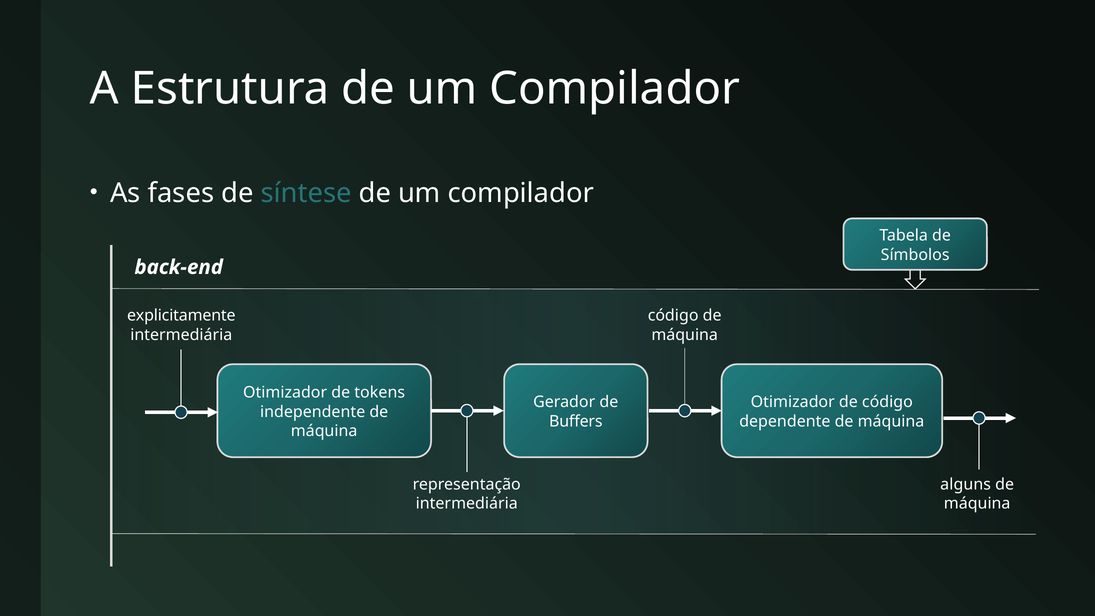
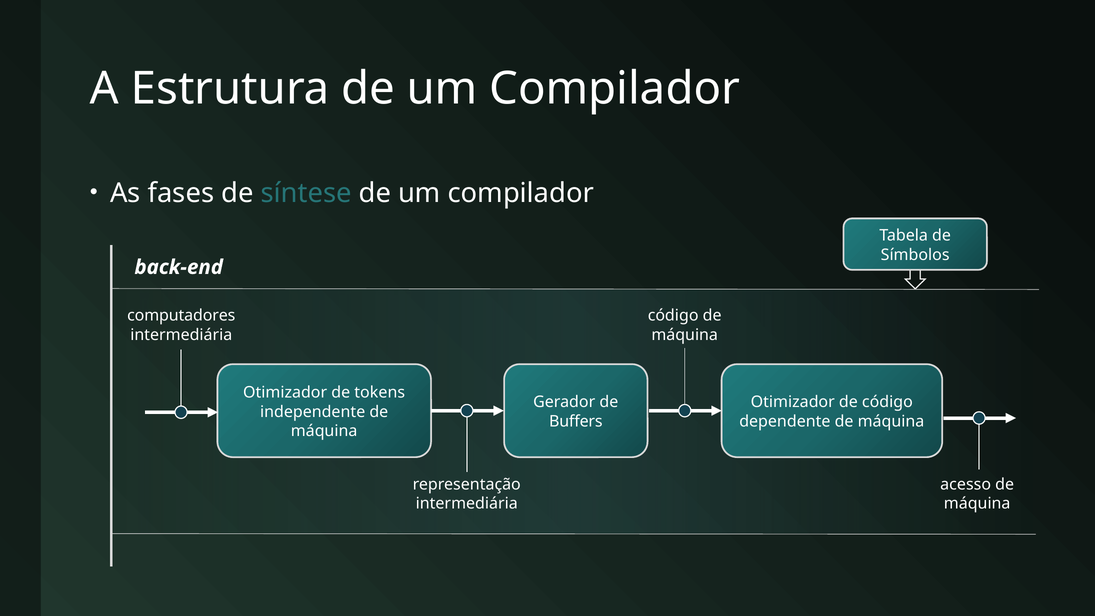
explicitamente: explicitamente -> computadores
alguns: alguns -> acesso
